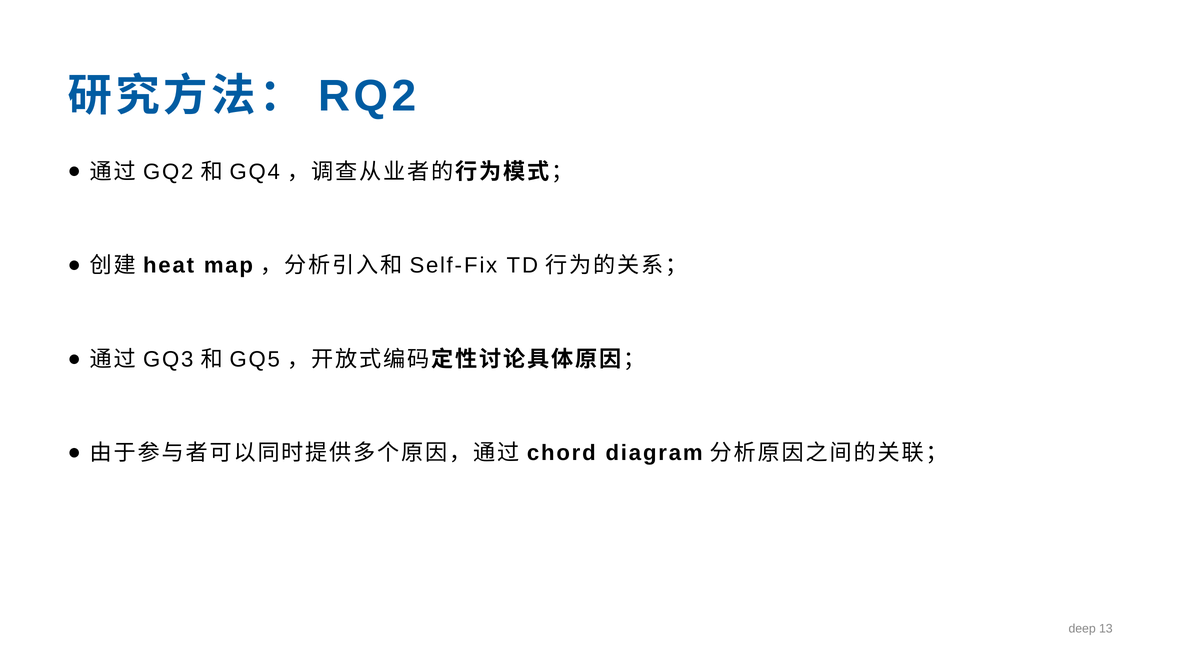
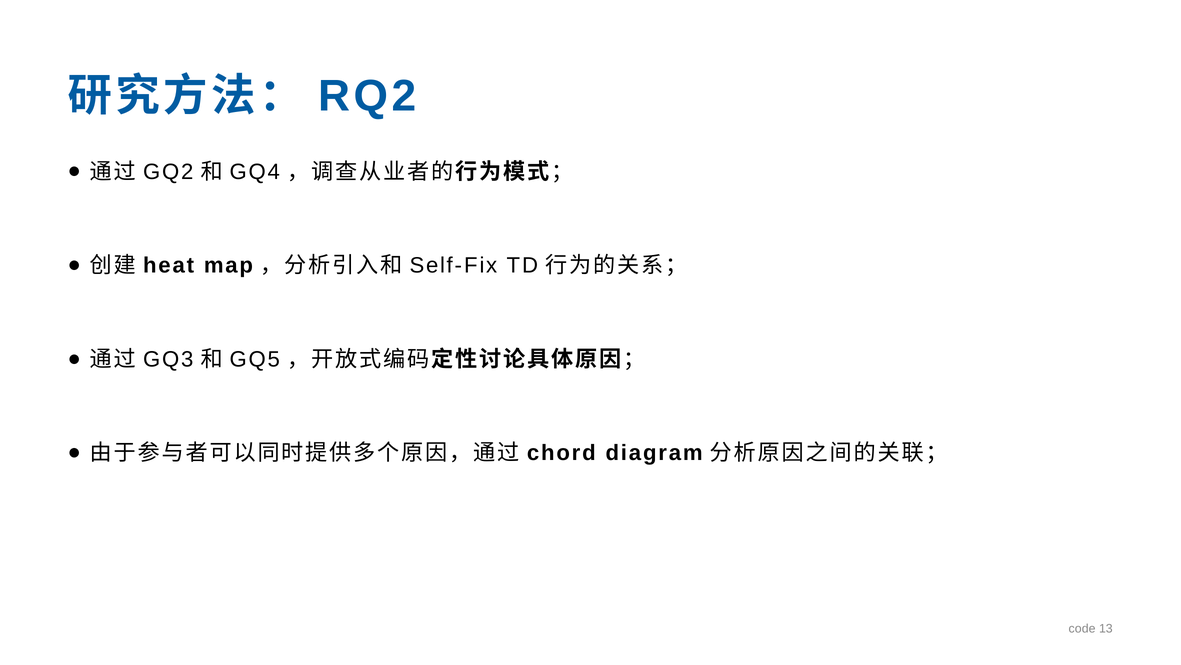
deep: deep -> code
